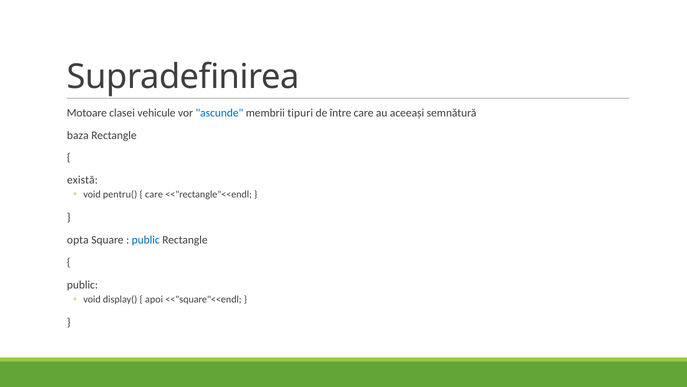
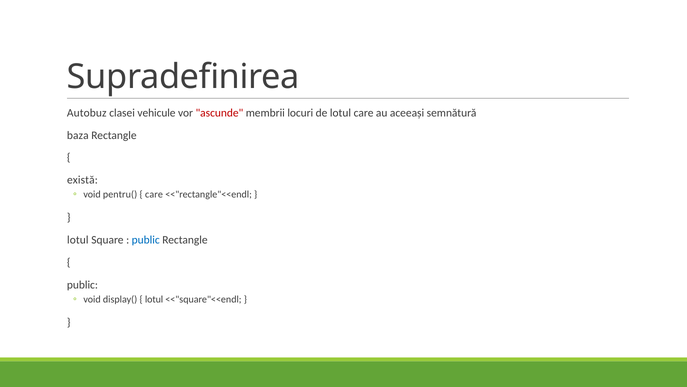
Motoare: Motoare -> Autobuz
ascunde colour: blue -> red
tipuri: tipuri -> locuri
de între: între -> lotul
opta at (78, 240): opta -> lotul
apoi at (154, 299): apoi -> lotul
